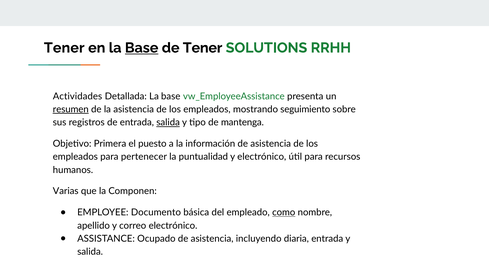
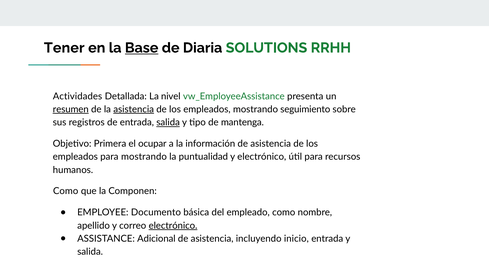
de Tener: Tener -> Diaria
Detallada La base: base -> nivel
asistencia at (134, 109) underline: none -> present
puesto: puesto -> ocupar
para pertenecer: pertenecer -> mostrando
Varias at (66, 191): Varias -> Como
como at (284, 212) underline: present -> none
electrónico at (173, 226) underline: none -> present
Ocupado: Ocupado -> Adicional
diaria: diaria -> inicio
